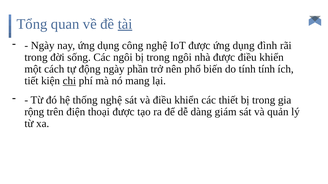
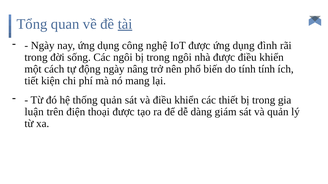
phần: phần -> nâng
chi underline: present -> none
thống nghệ: nghệ -> quản
rộng: rộng -> luận
